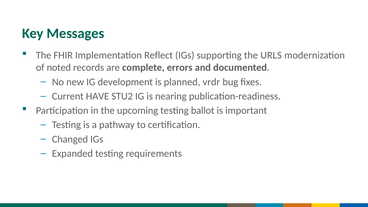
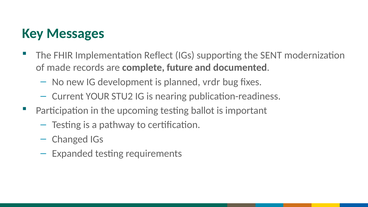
URLS: URLS -> SENT
noted: noted -> made
errors: errors -> future
HAVE: HAVE -> YOUR
